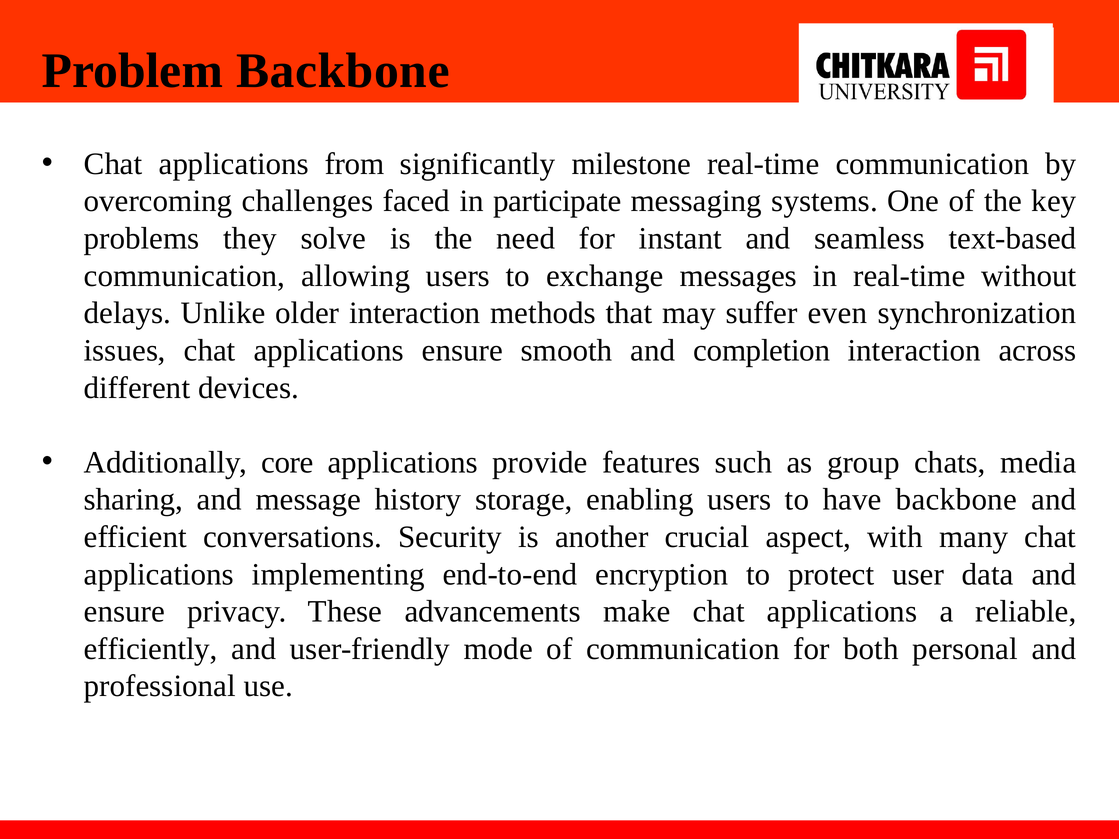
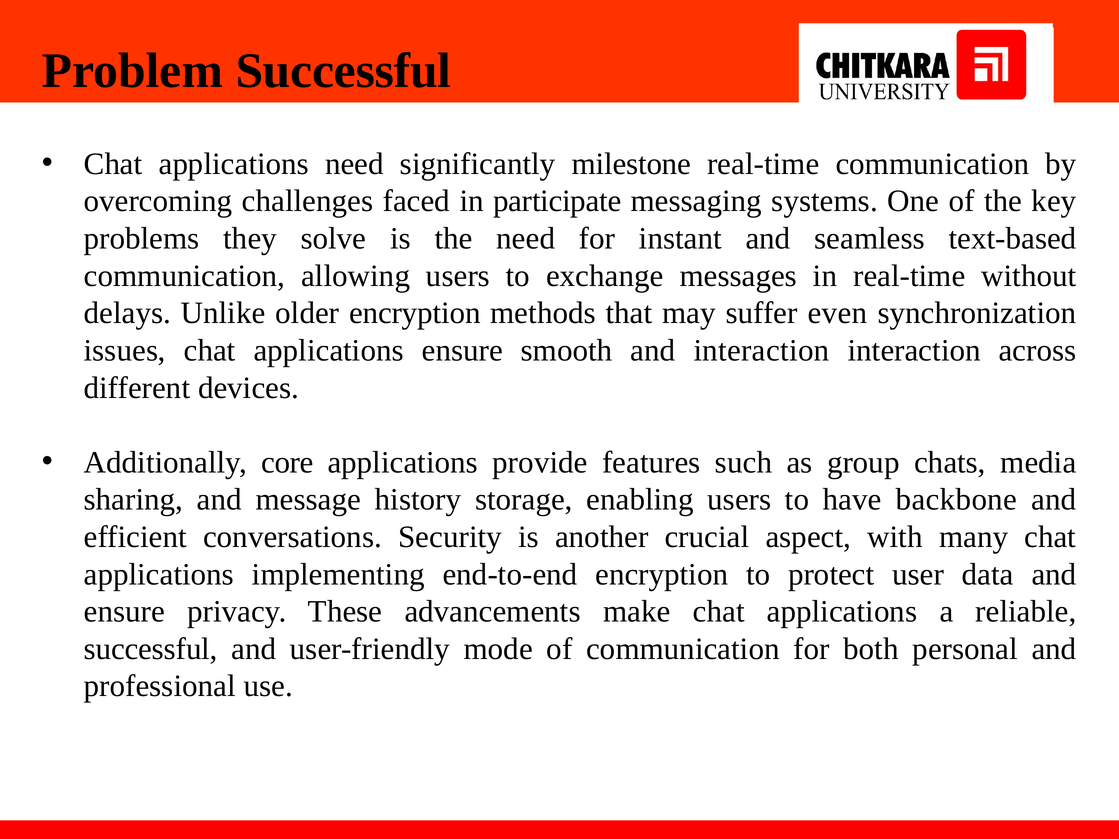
Problem Backbone: Backbone -> Successful
applications from: from -> need
older interaction: interaction -> encryption
and completion: completion -> interaction
efficiently at (151, 649): efficiently -> successful
